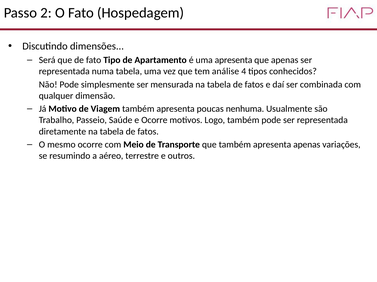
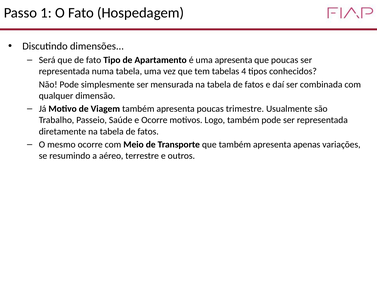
2: 2 -> 1
que apenas: apenas -> poucas
análise: análise -> tabelas
nenhuma: nenhuma -> trimestre
